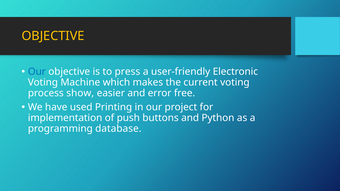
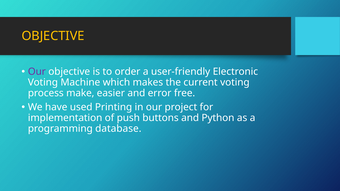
Our at (37, 72) colour: blue -> purple
press: press -> order
show: show -> make
